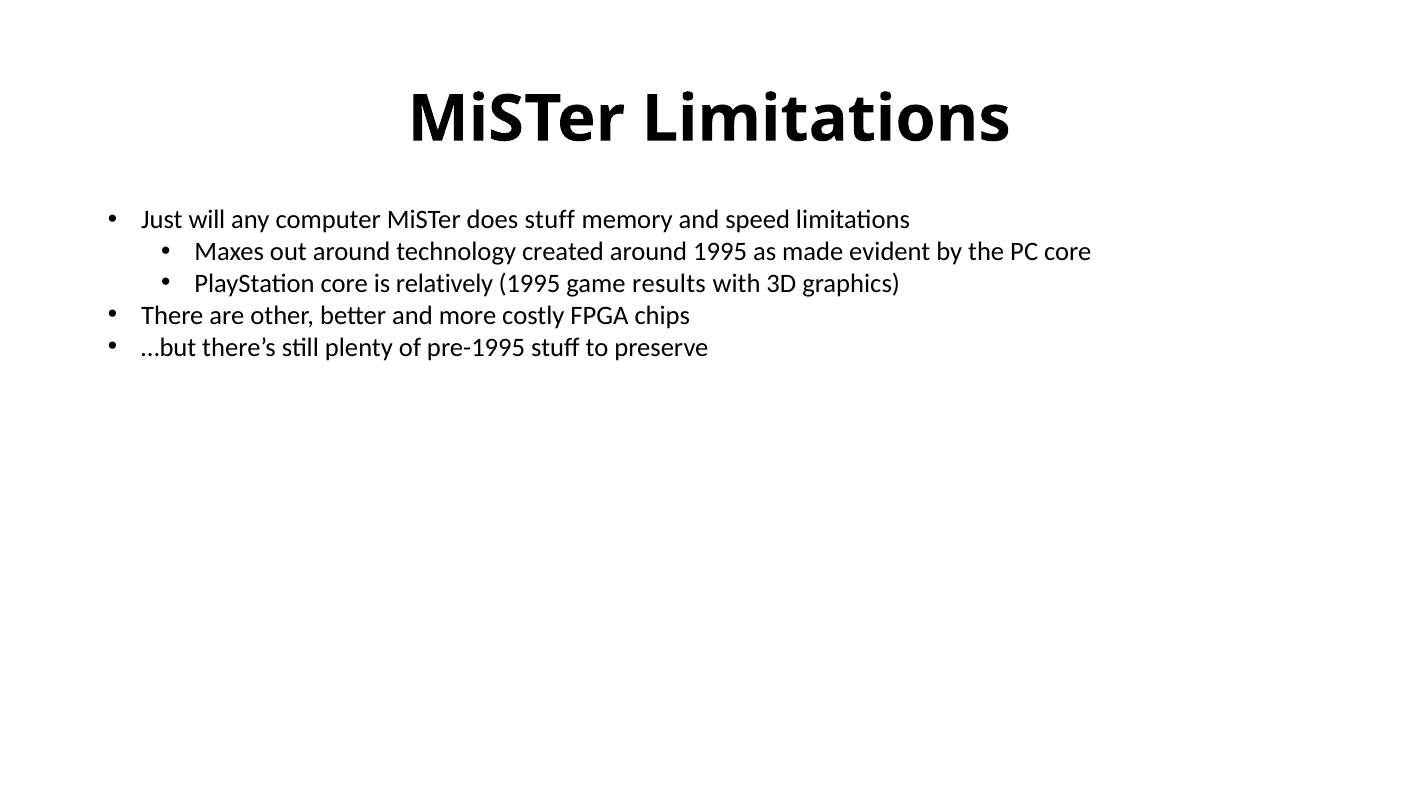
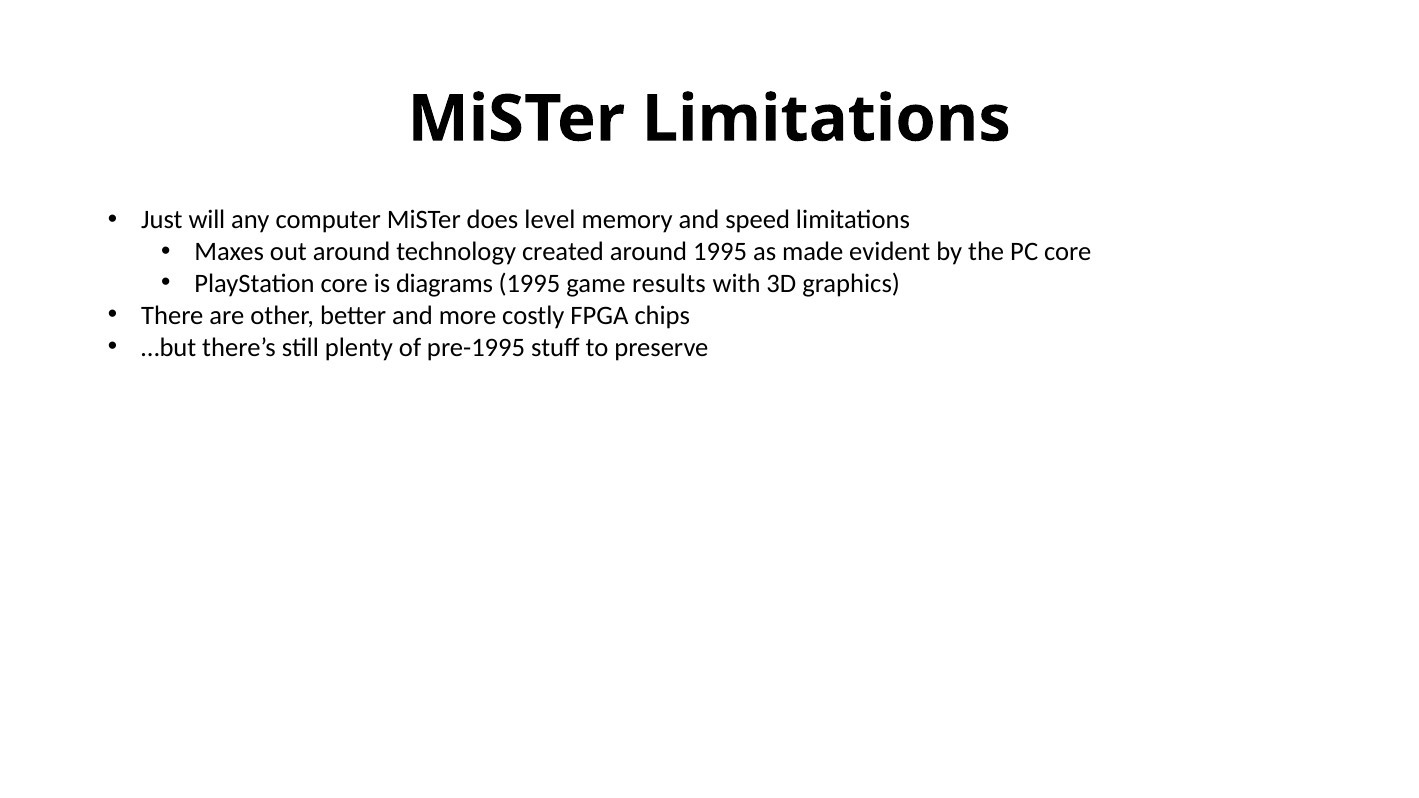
does stuff: stuff -> level
relatively: relatively -> diagrams
